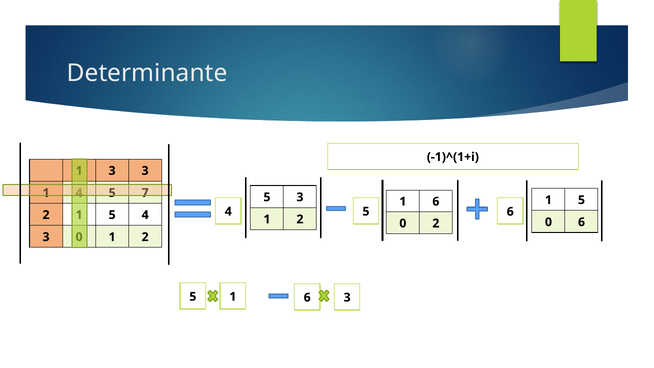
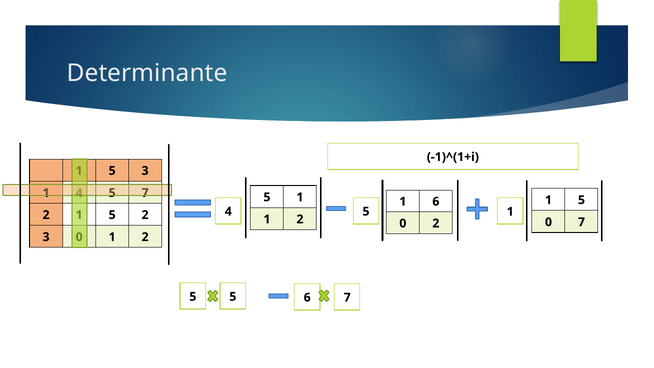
3 at (112, 171): 3 -> 5
3 at (300, 197): 3 -> 1
6 at (510, 212): 6 -> 1
5 4: 4 -> 2
0 6: 6 -> 7
5 1: 1 -> 5
6 3: 3 -> 7
